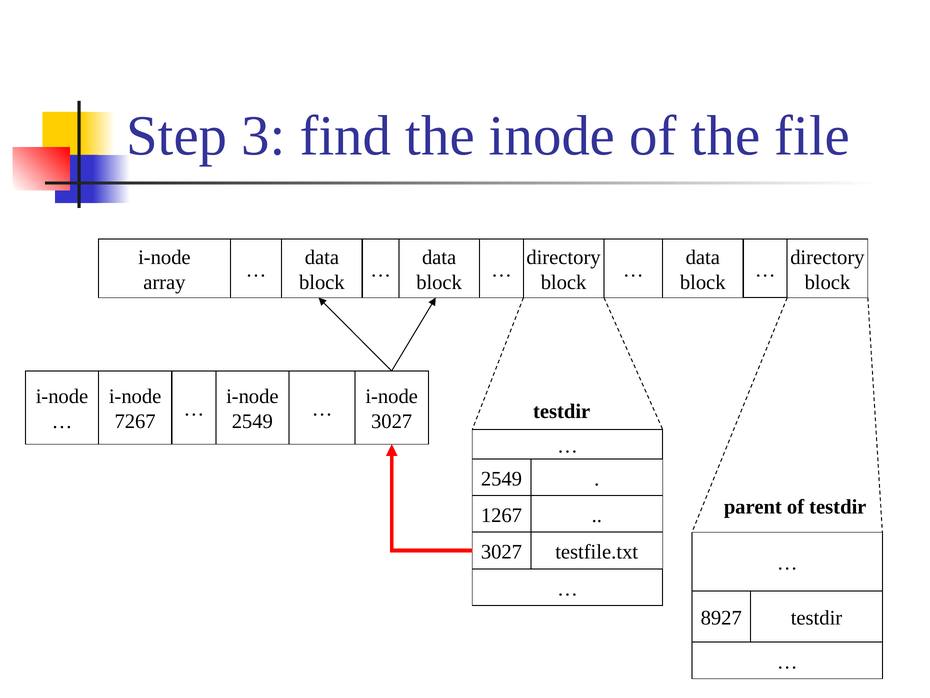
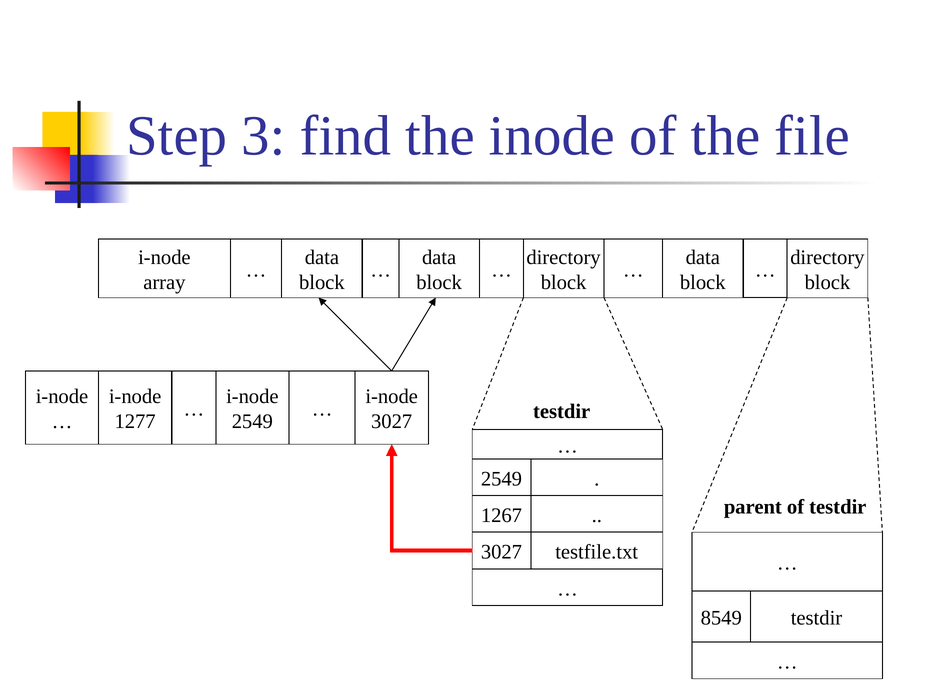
7267: 7267 -> 1277
8927: 8927 -> 8549
